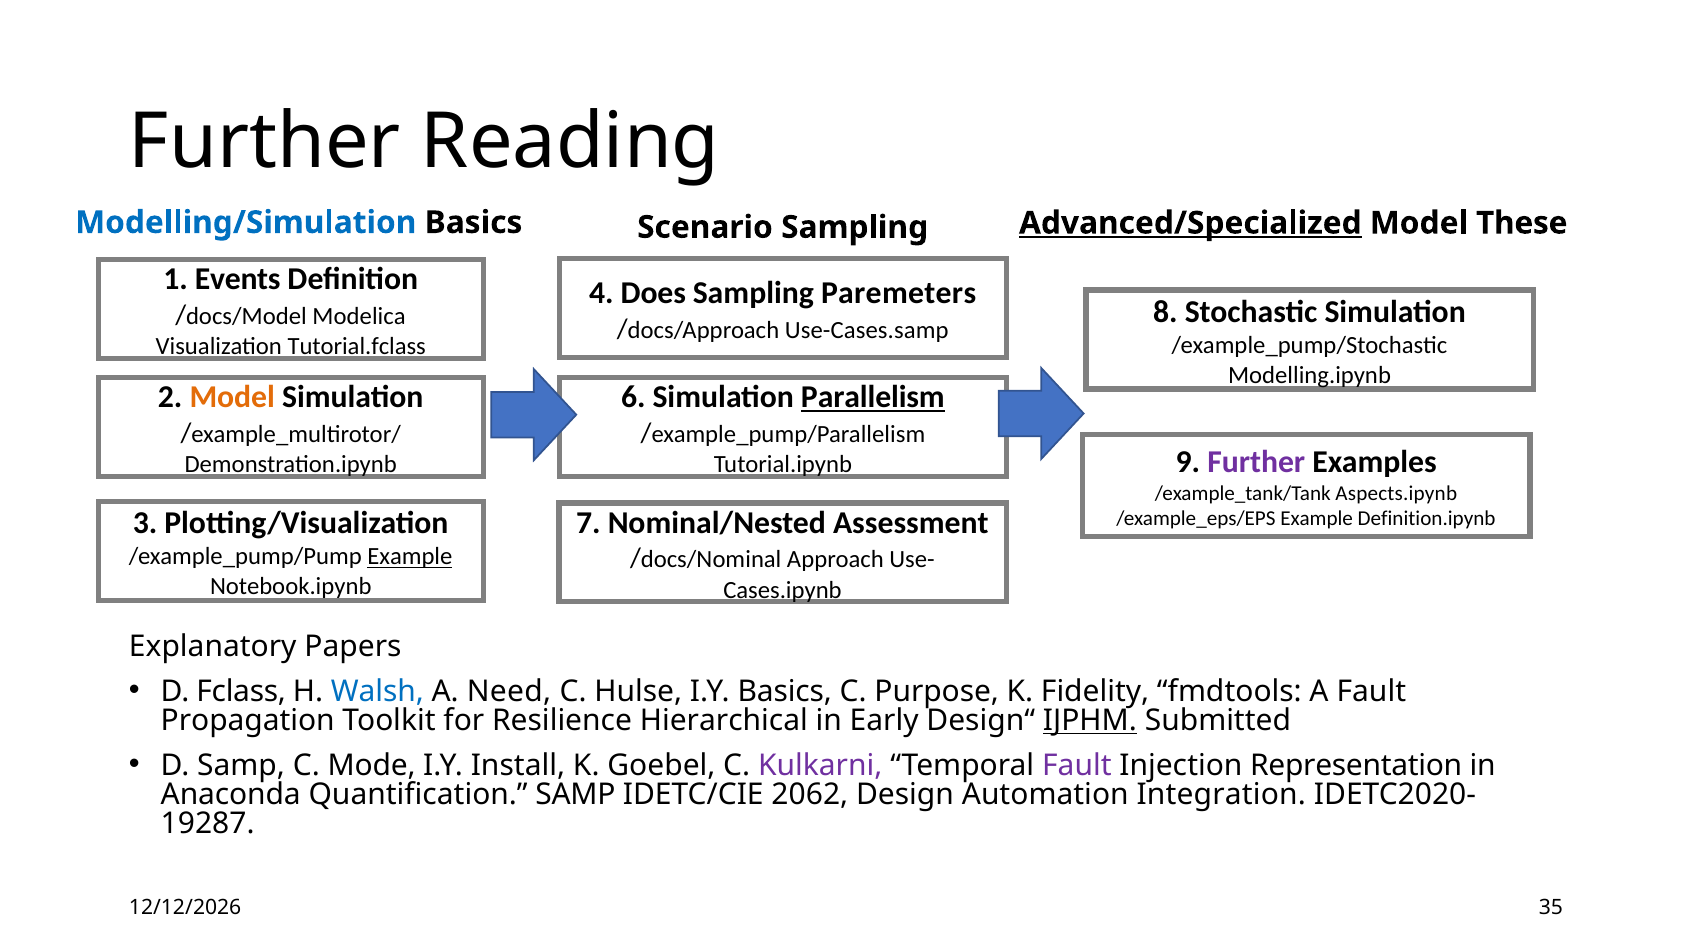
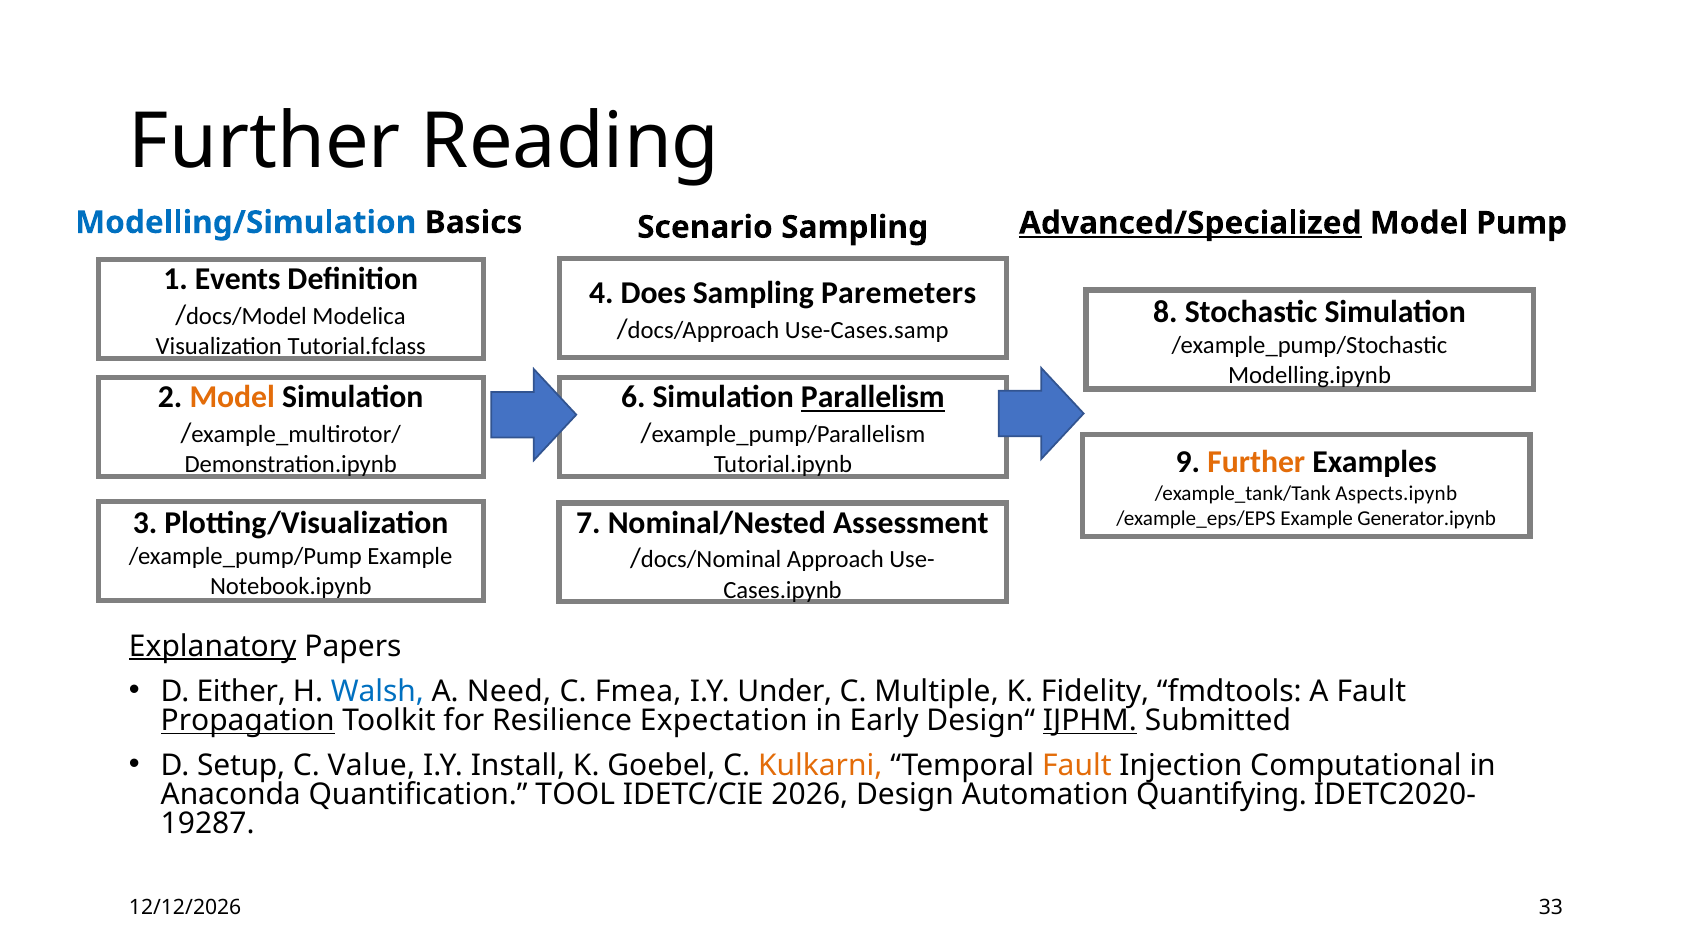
These: These -> Pump
Further at (1256, 462) colour: purple -> orange
Definition.ipynb: Definition.ipynb -> Generator.ipynb
Example at (410, 557) underline: present -> none
Explanatory underline: none -> present
Fclass: Fclass -> Either
Hulse: Hulse -> Fmea
I.Y Basics: Basics -> Under
Purpose: Purpose -> Multiple
Propagation underline: none -> present
Hierarchical: Hierarchical -> Expectation
D Samp: Samp -> Setup
Mode: Mode -> Value
Kulkarni colour: purple -> orange
Fault at (1077, 765) colour: purple -> orange
Representation: Representation -> Computational
Quantification SAMP: SAMP -> TOOL
2062: 2062 -> 2026
Integration: Integration -> Quantifying
35: 35 -> 33
